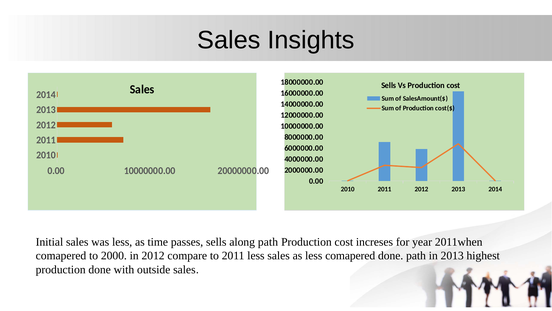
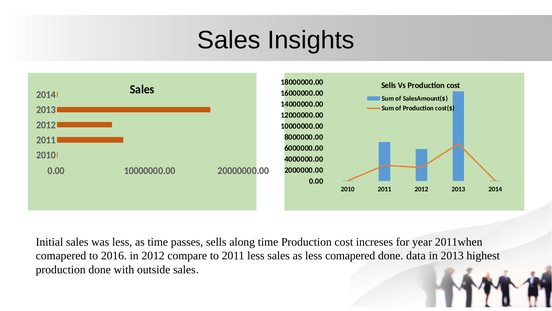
along path: path -> time
2000: 2000 -> 2016
done path: path -> data
